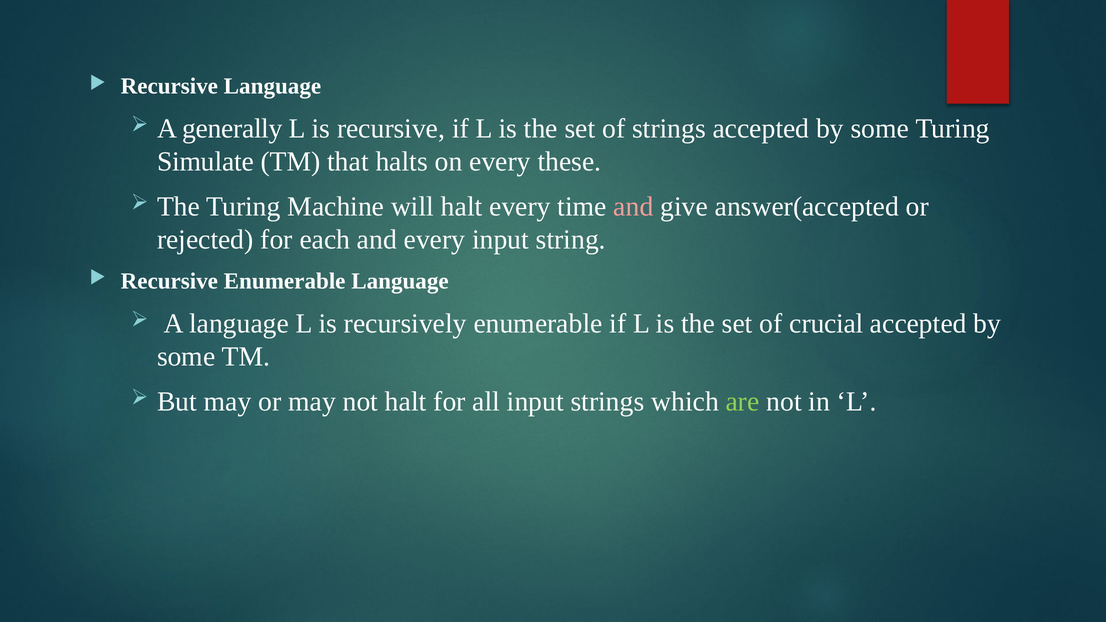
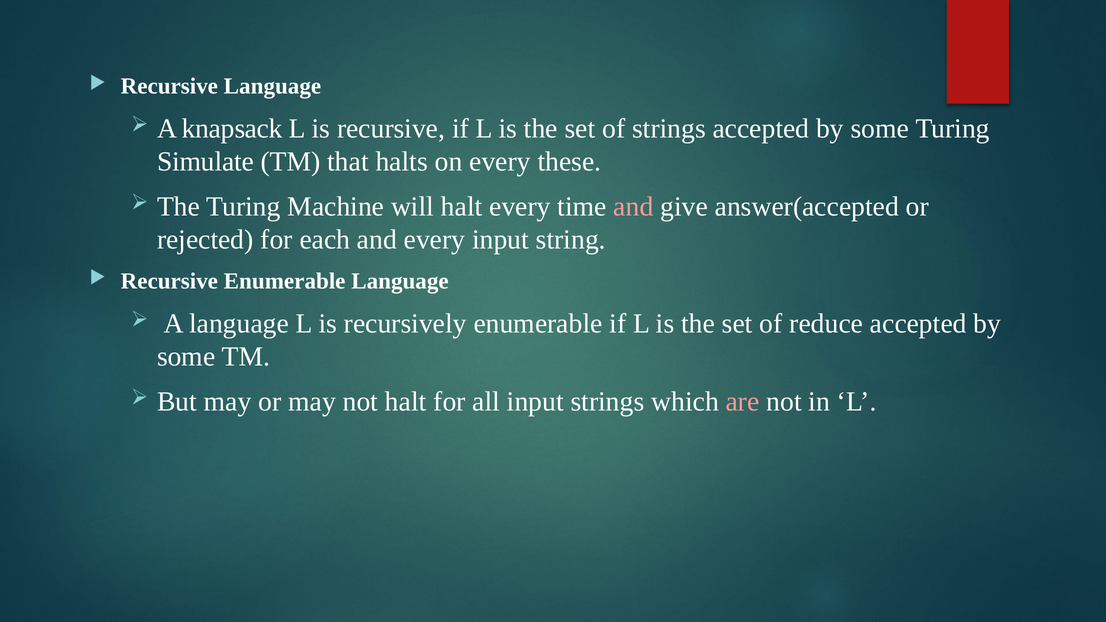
generally: generally -> knapsack
crucial: crucial -> reduce
are colour: light green -> pink
